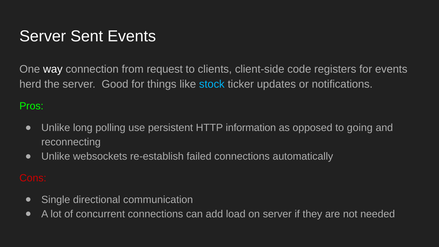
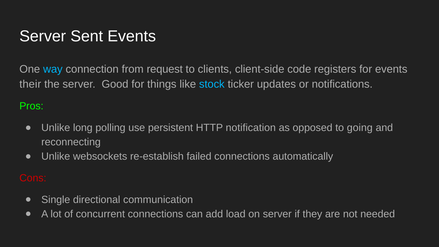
way colour: white -> light blue
herd: herd -> their
information: information -> notification
